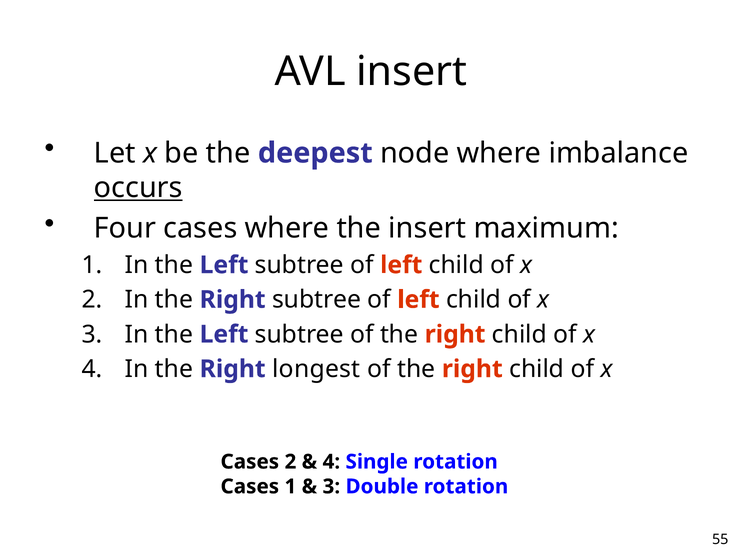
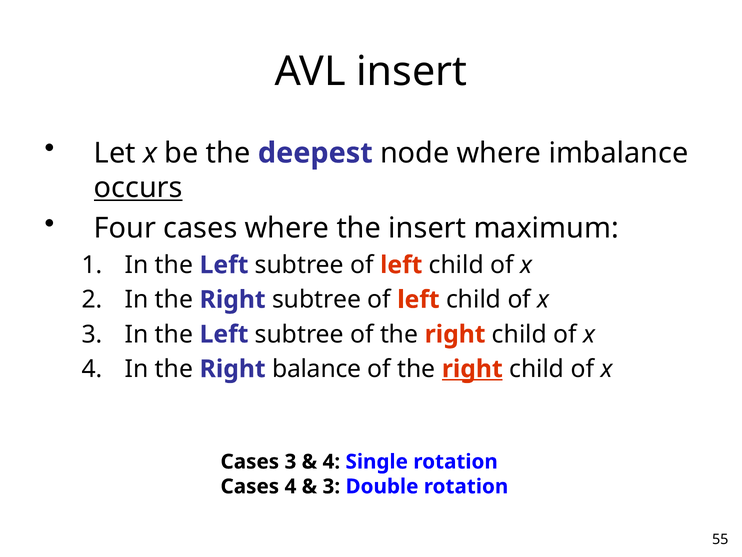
longest: longest -> balance
right at (472, 369) underline: none -> present
Cases 2: 2 -> 3
Cases 1: 1 -> 4
